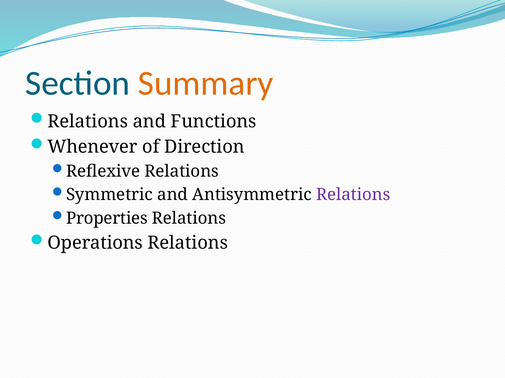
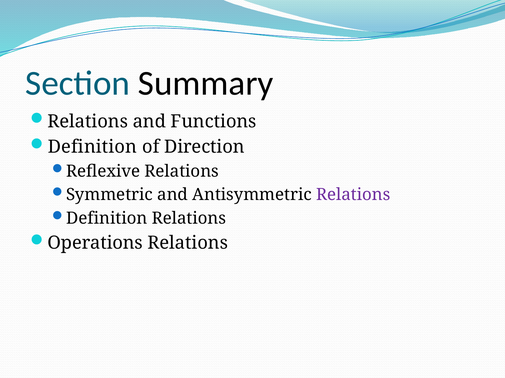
Summary colour: orange -> black
Whenever at (93, 147): Whenever -> Definition
Properties at (107, 219): Properties -> Definition
